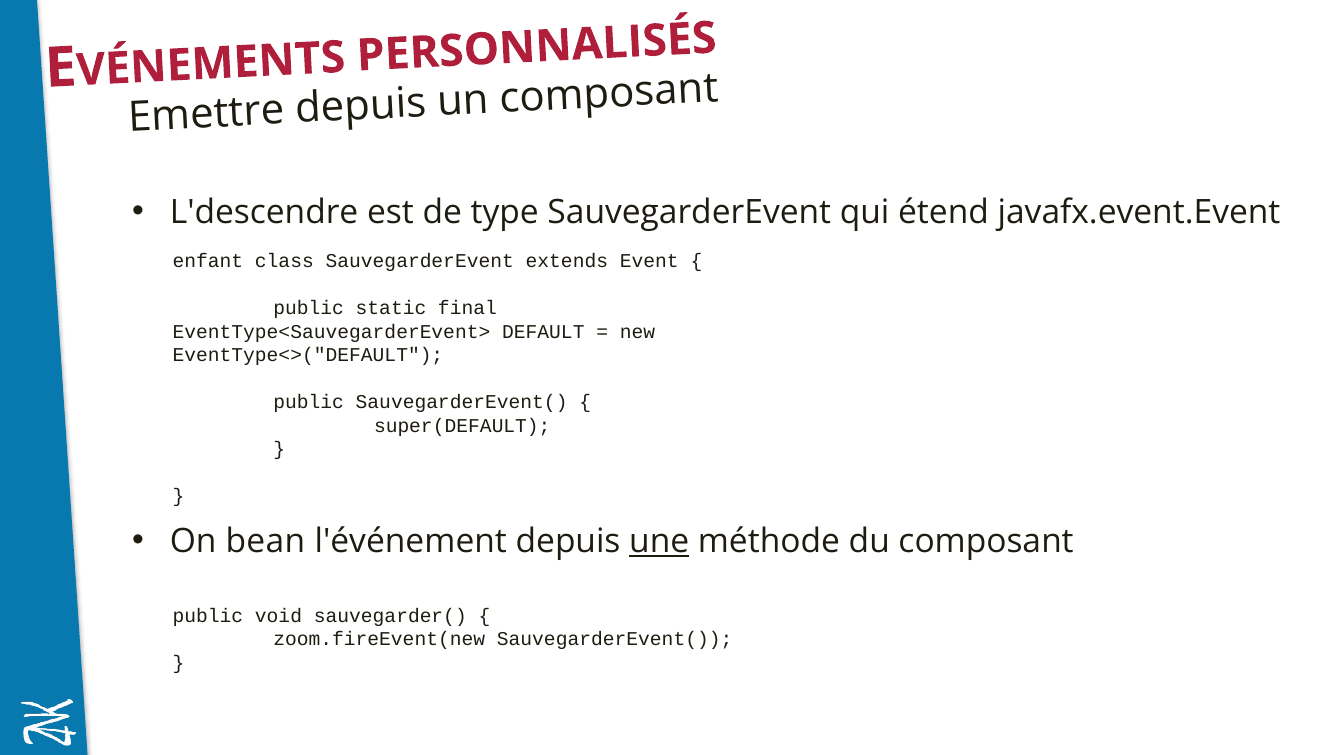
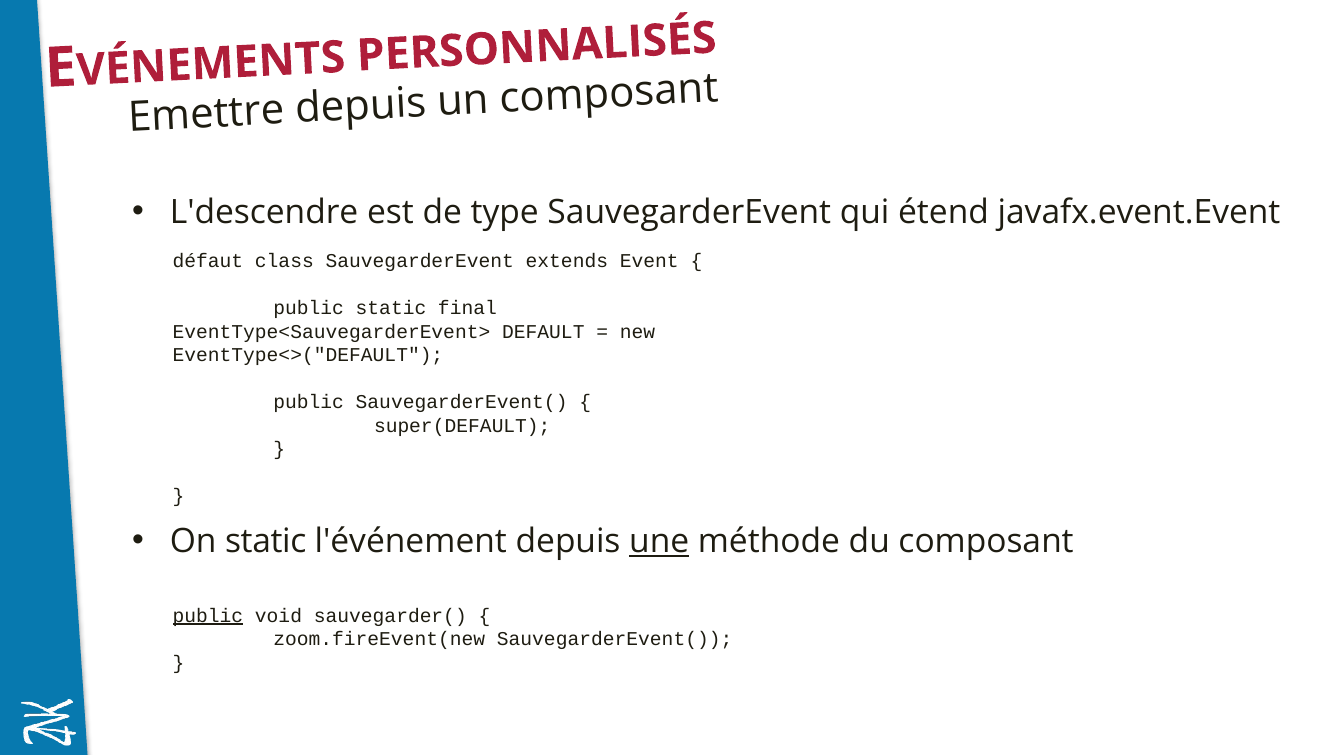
enfant: enfant -> défaut
On bean: bean -> static
public at (208, 616) underline: none -> present
